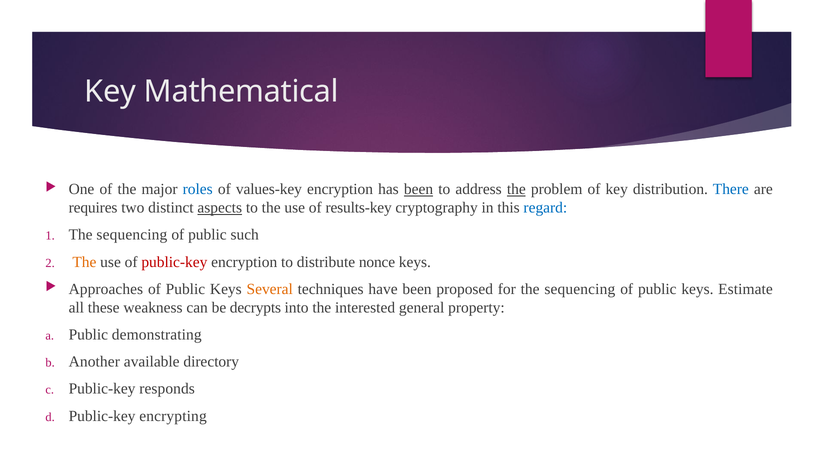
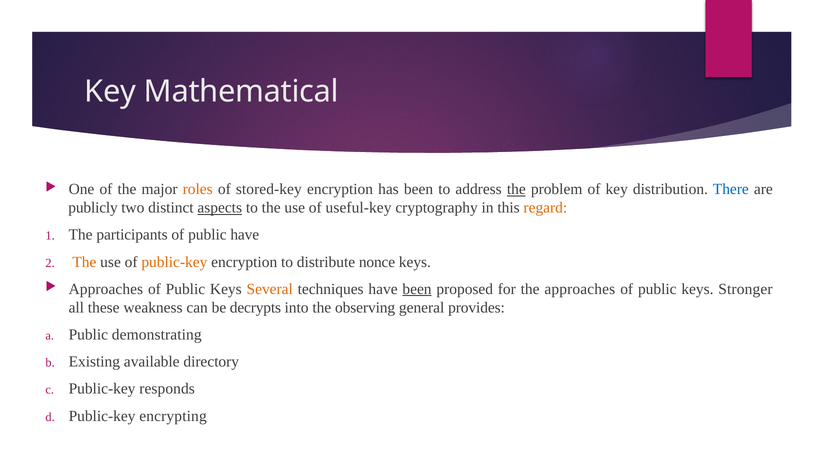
roles colour: blue -> orange
values-key: values-key -> stored-key
been at (419, 189) underline: present -> none
requires: requires -> publicly
results-key: results-key -> useful-key
regard colour: blue -> orange
sequencing at (132, 235): sequencing -> participants
public such: such -> have
public-key at (174, 262) colour: red -> orange
been at (417, 289) underline: none -> present
for the sequencing: sequencing -> approaches
Estimate: Estimate -> Stronger
interested: interested -> observing
property: property -> provides
Another: Another -> Existing
